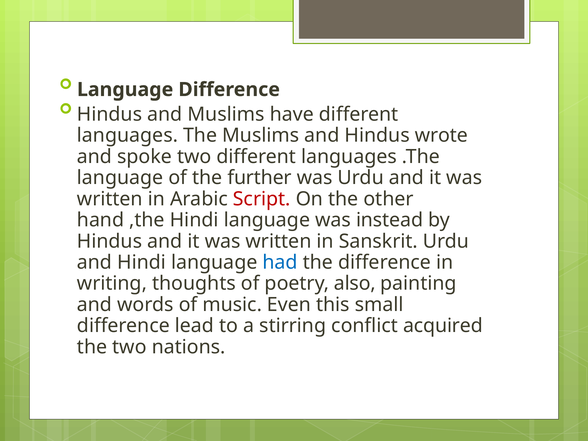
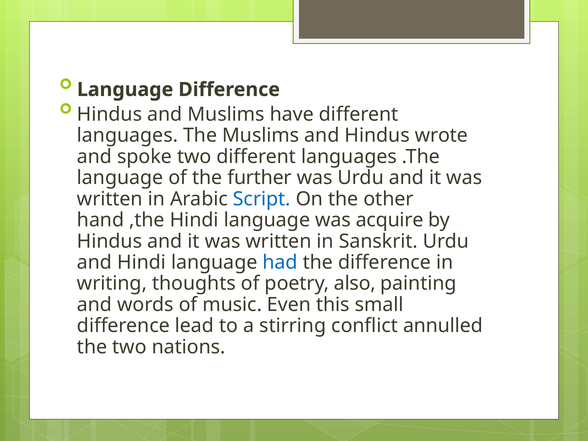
Script colour: red -> blue
instead: instead -> acquire
acquired: acquired -> annulled
